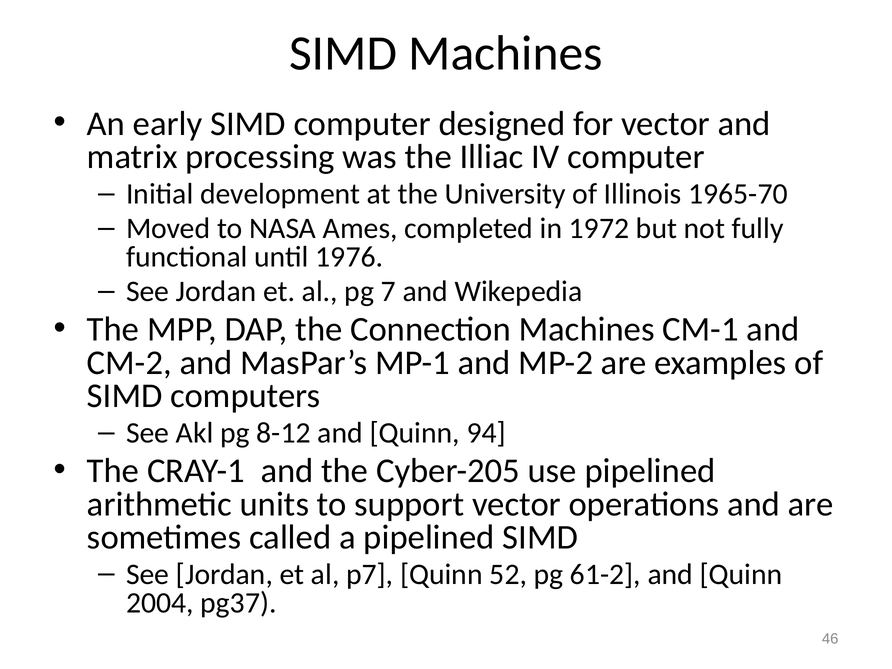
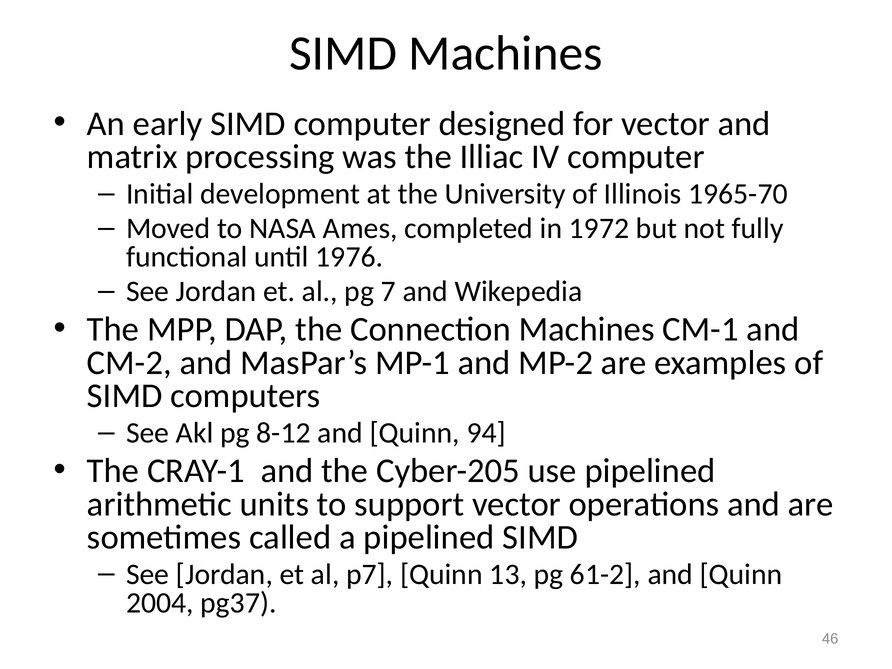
52: 52 -> 13
